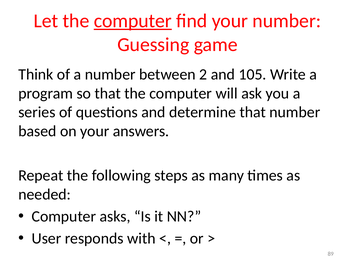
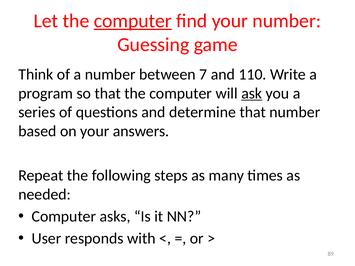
2: 2 -> 7
105: 105 -> 110
ask underline: none -> present
